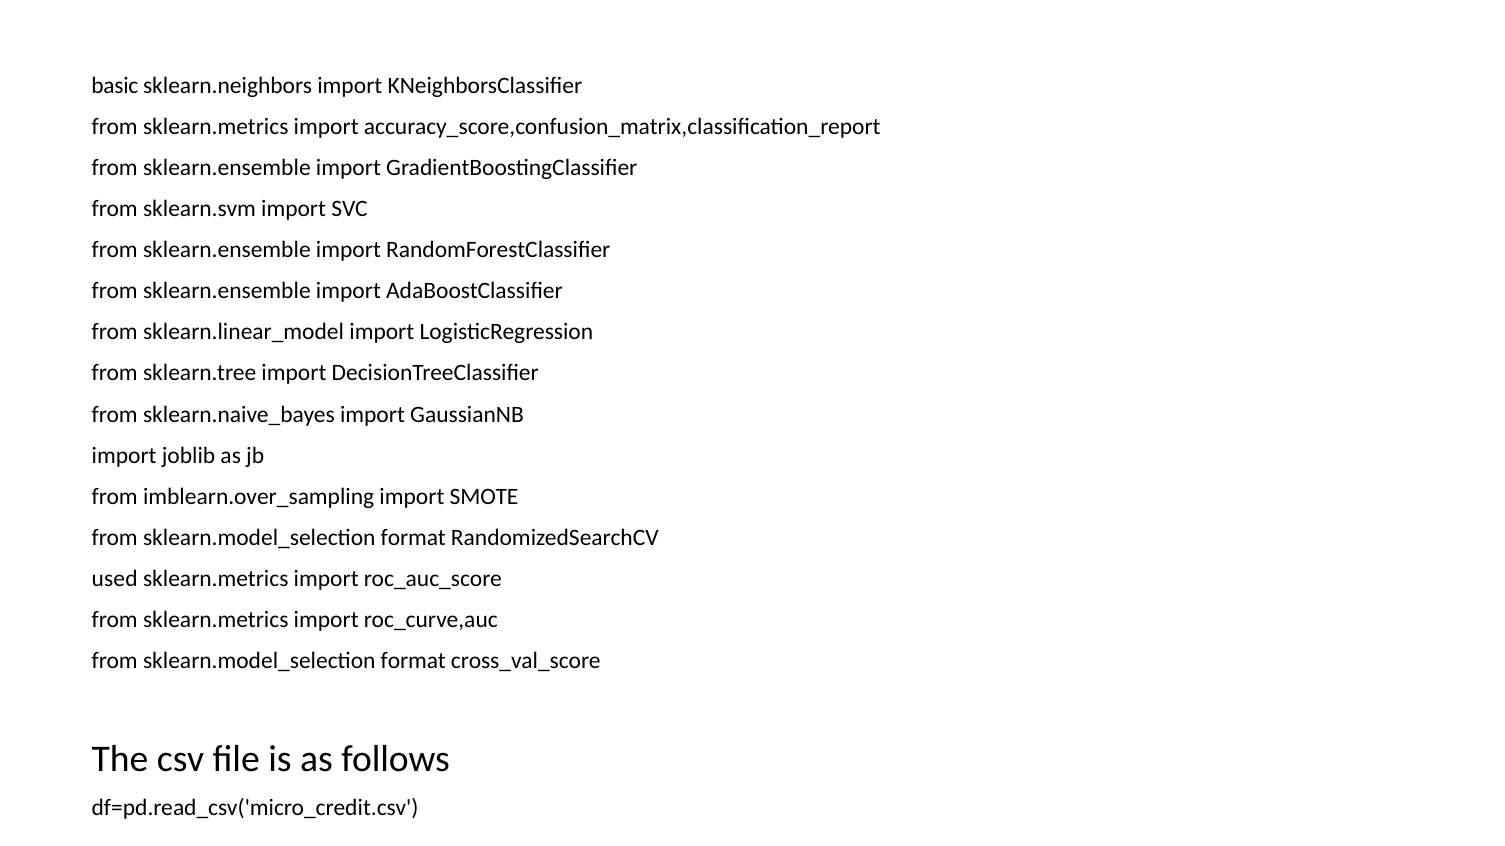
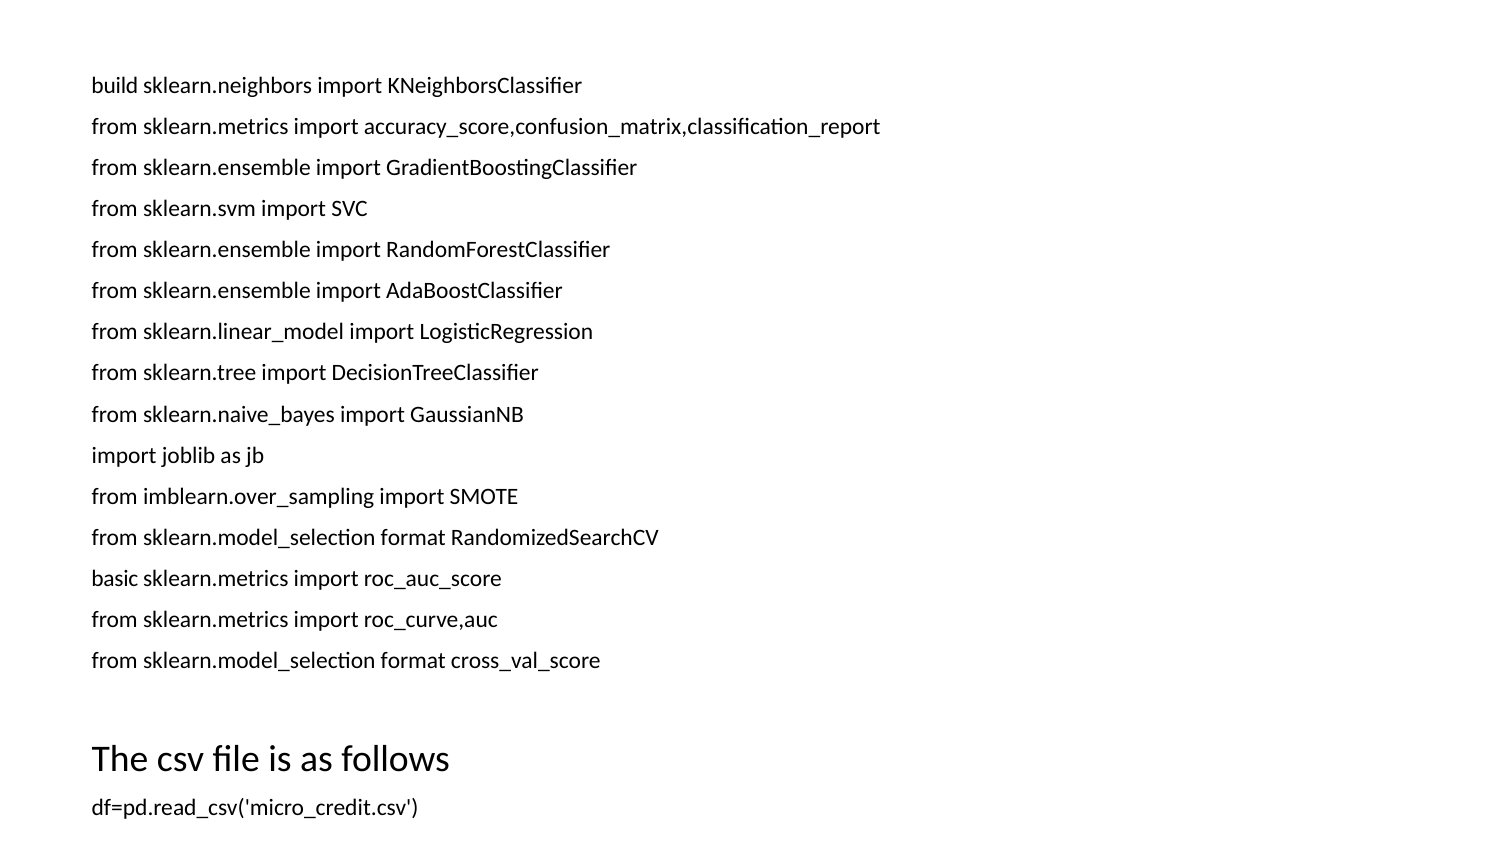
basic: basic -> build
used: used -> basic
